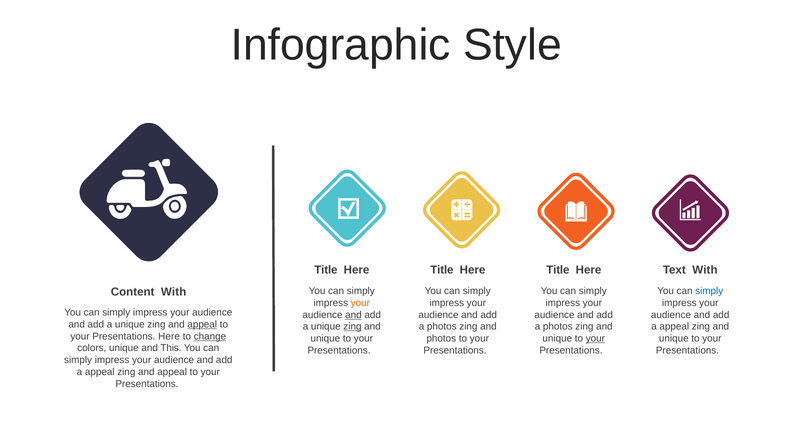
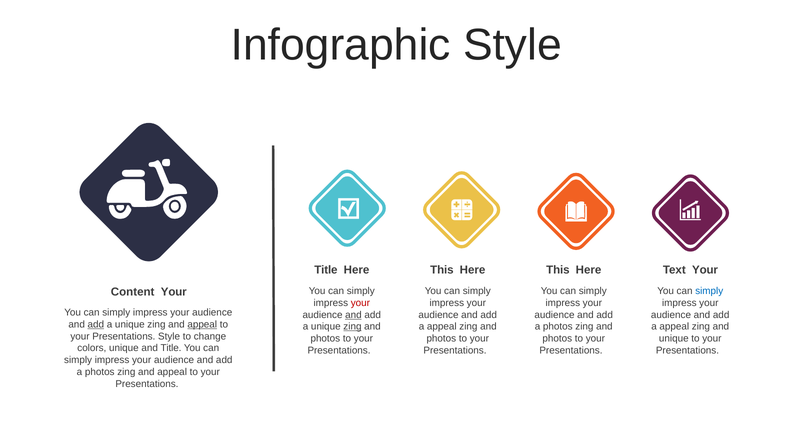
Title at (442, 270): Title -> This
Title at (558, 270): Title -> This
Text With: With -> Your
Content With: With -> Your
your at (360, 303) colour: orange -> red
add at (96, 324) underline: none -> present
photos at (442, 327): photos -> appeal
Presentations Here: Here -> Style
change underline: present -> none
unique at (325, 338): unique -> photos
unique at (557, 338): unique -> photos
your at (595, 338) underline: present -> none
and This: This -> Title
appeal at (100, 372): appeal -> photos
